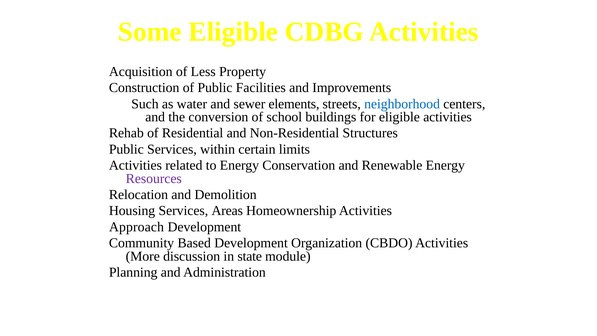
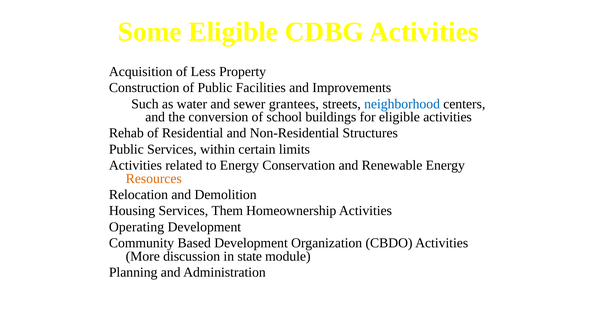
elements: elements -> grantees
Resources colour: purple -> orange
Areas: Areas -> Them
Approach: Approach -> Operating
